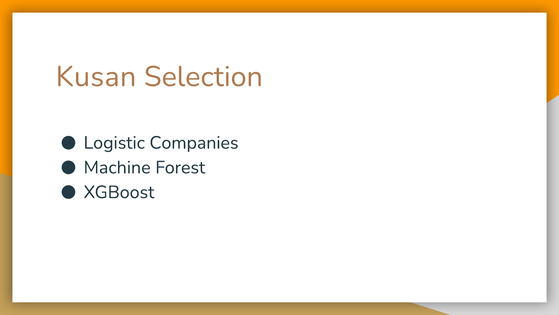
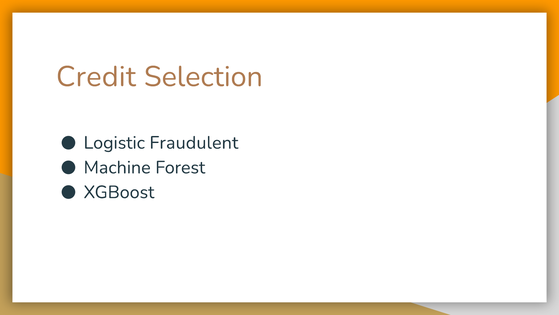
Kusan: Kusan -> Credit
Companies: Companies -> Fraudulent
